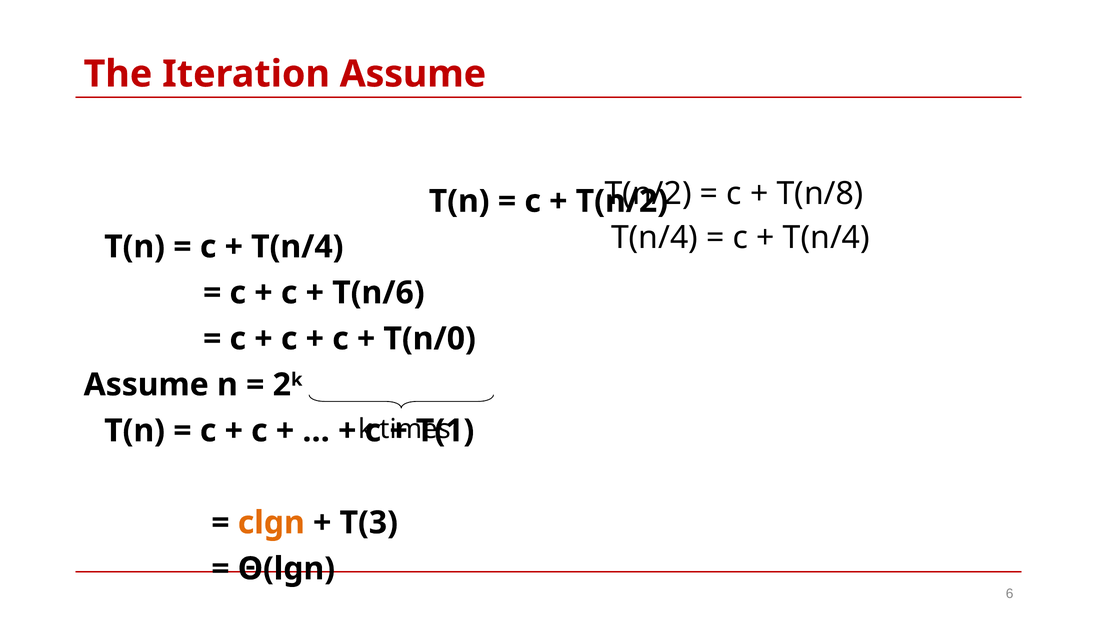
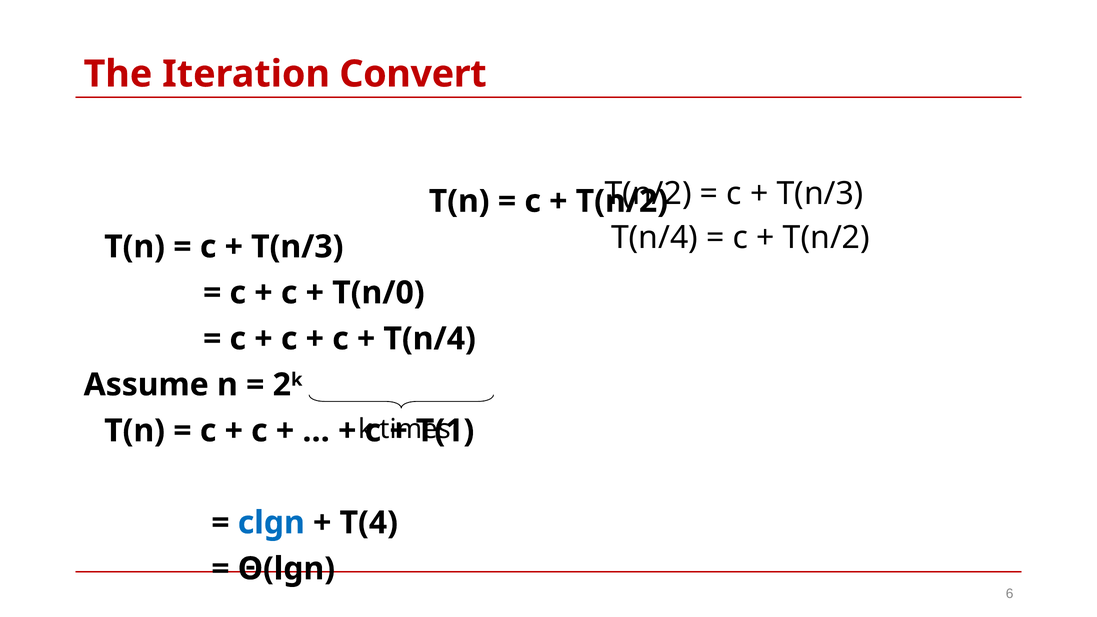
Iteration Assume: Assume -> Convert
T(n/8 at (820, 194): T(n/8 -> T(n/3
T(n/4 at (826, 238): T(n/4 -> T(n/2
T(n/4 at (297, 247): T(n/4 -> T(n/3
T(n/6: T(n/6 -> T(n/0
T(n/0 at (430, 339): T(n/0 -> T(n/4
clgn colour: orange -> blue
T(3: T(3 -> T(4
